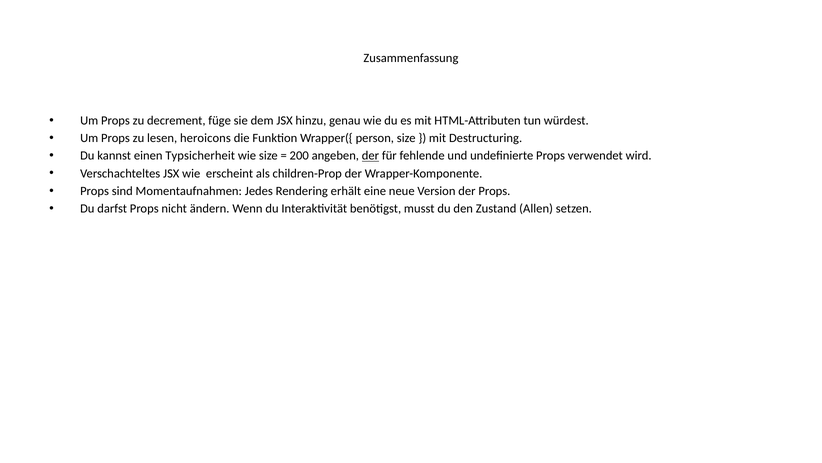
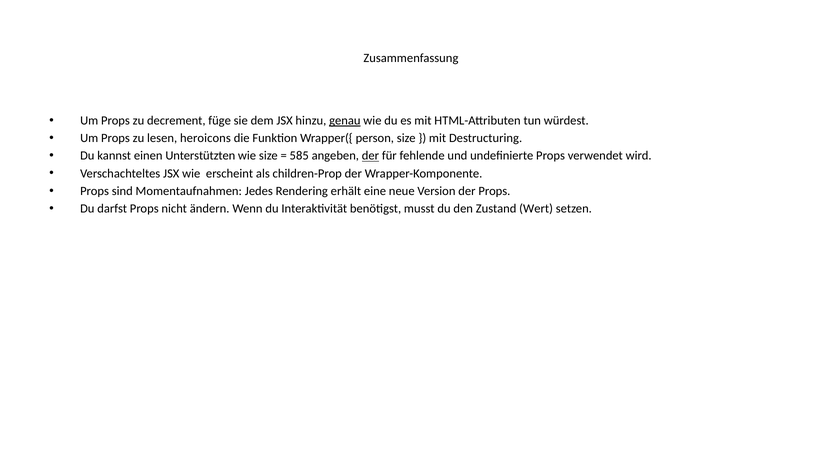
genau underline: none -> present
Typsicherheit: Typsicherheit -> Unterstützten
200: 200 -> 585
Allen: Allen -> Wert
